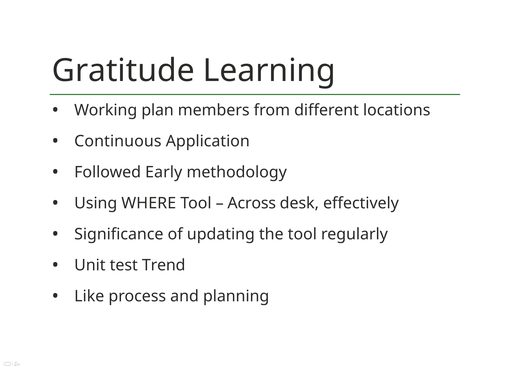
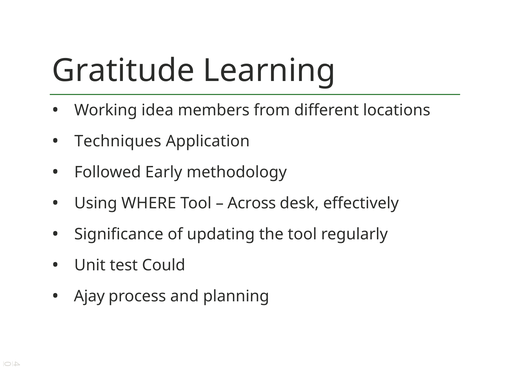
plan: plan -> idea
Continuous: Continuous -> Techniques
Trend: Trend -> Could
Like: Like -> Ajay
